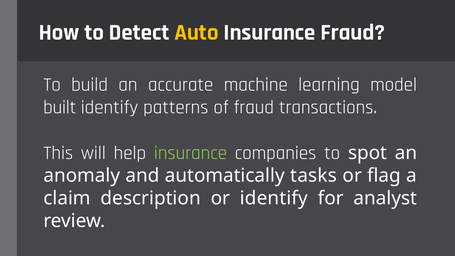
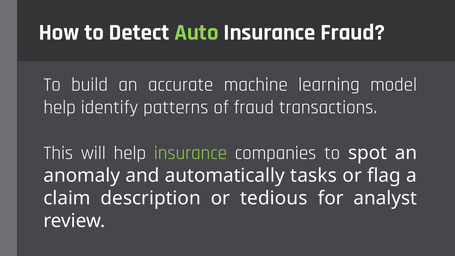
Auto colour: yellow -> light green
built at (60, 107): built -> help
or identify: identify -> tedious
